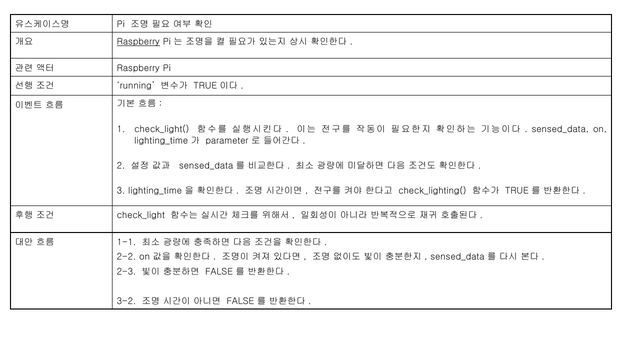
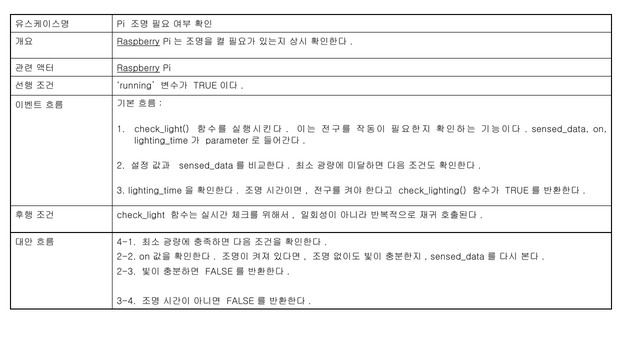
Raspberry at (138, 68) underline: none -> present
1-1: 1-1 -> 4-1
3-2: 3-2 -> 3-4
